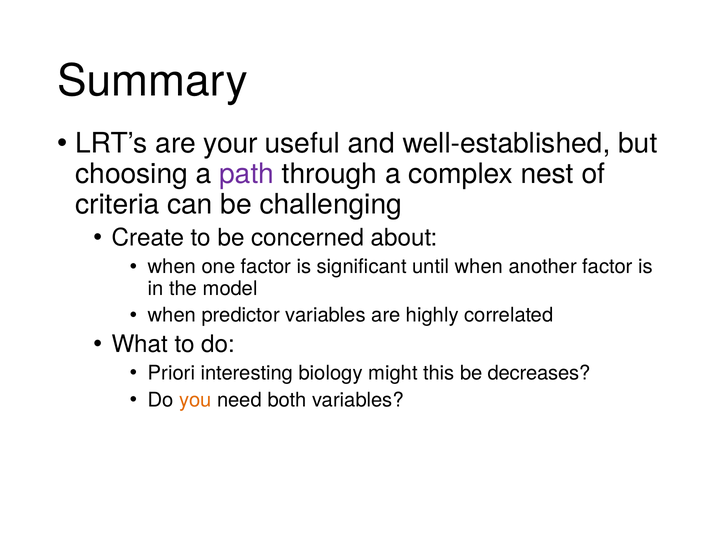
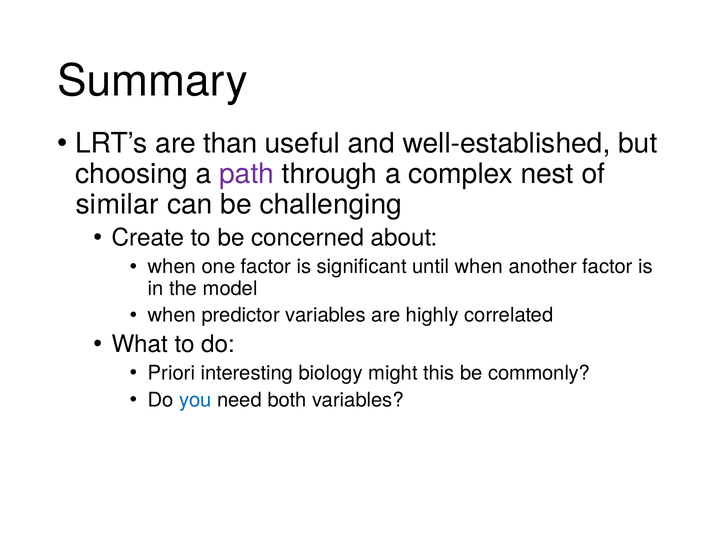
your: your -> than
criteria: criteria -> similar
decreases: decreases -> commonly
you colour: orange -> blue
